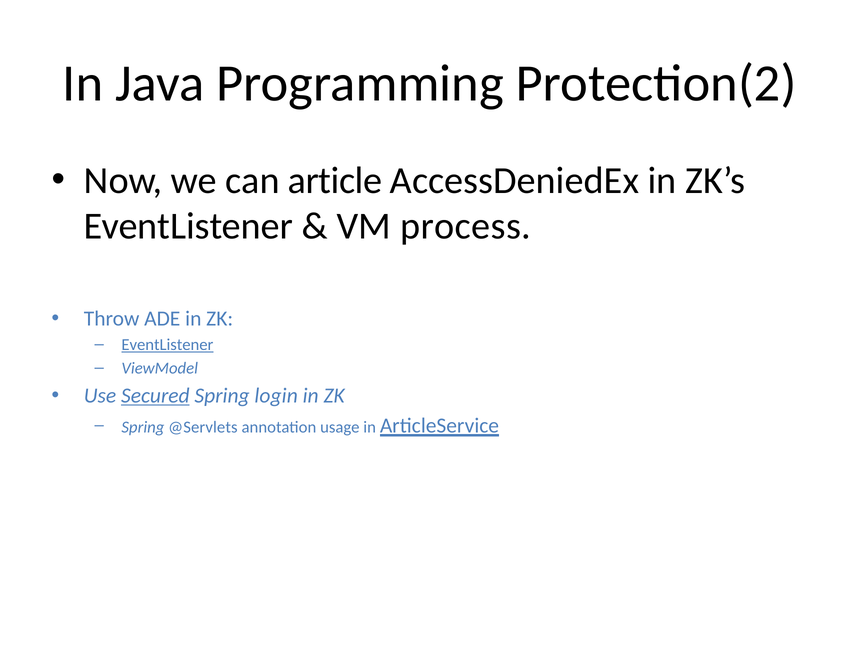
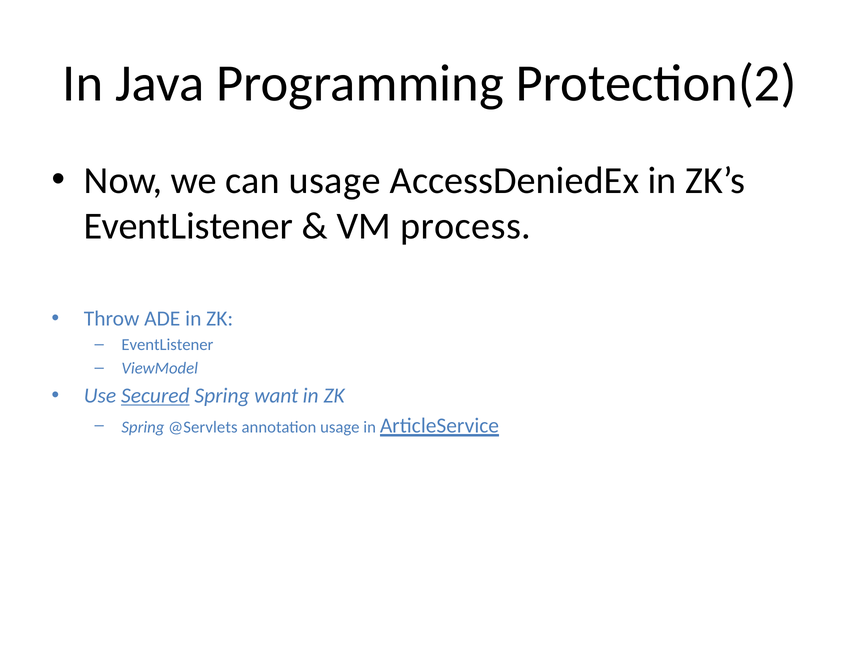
can article: article -> usage
EventListener at (167, 345) underline: present -> none
login: login -> want
